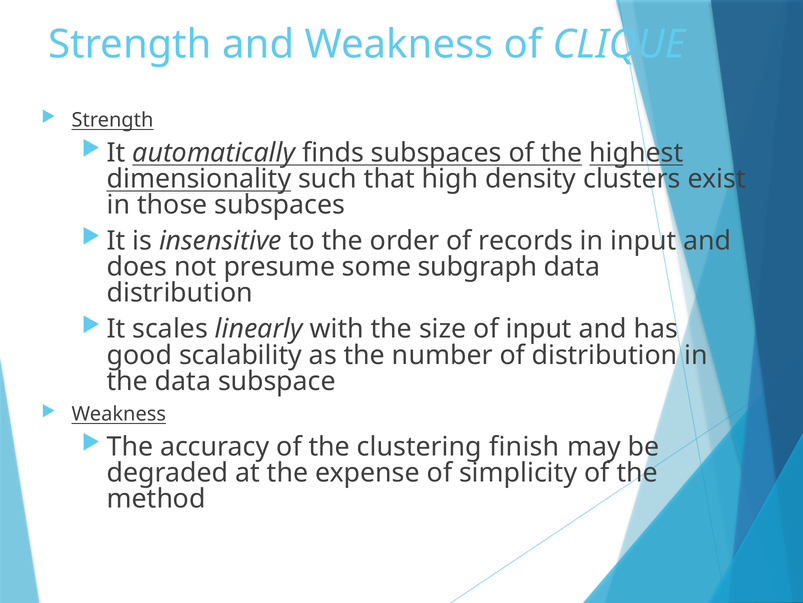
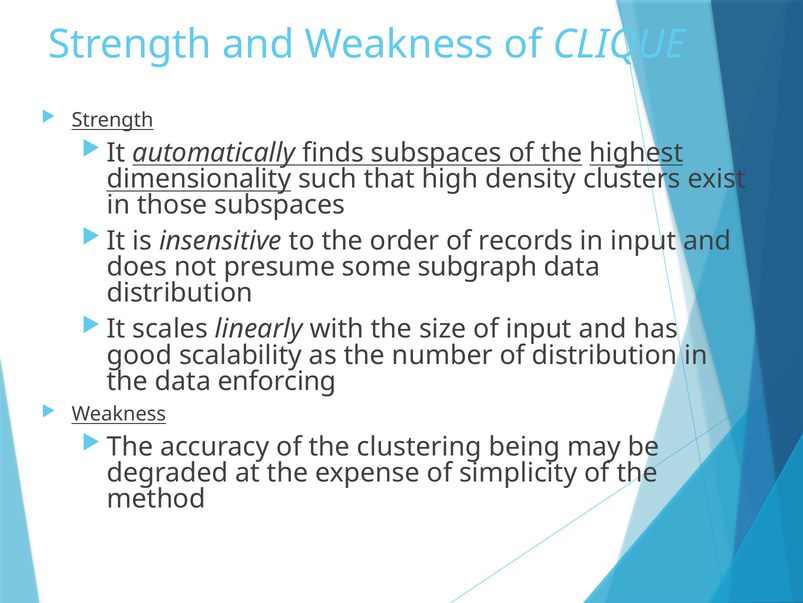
subspace: subspace -> enforcing
finish: finish -> being
